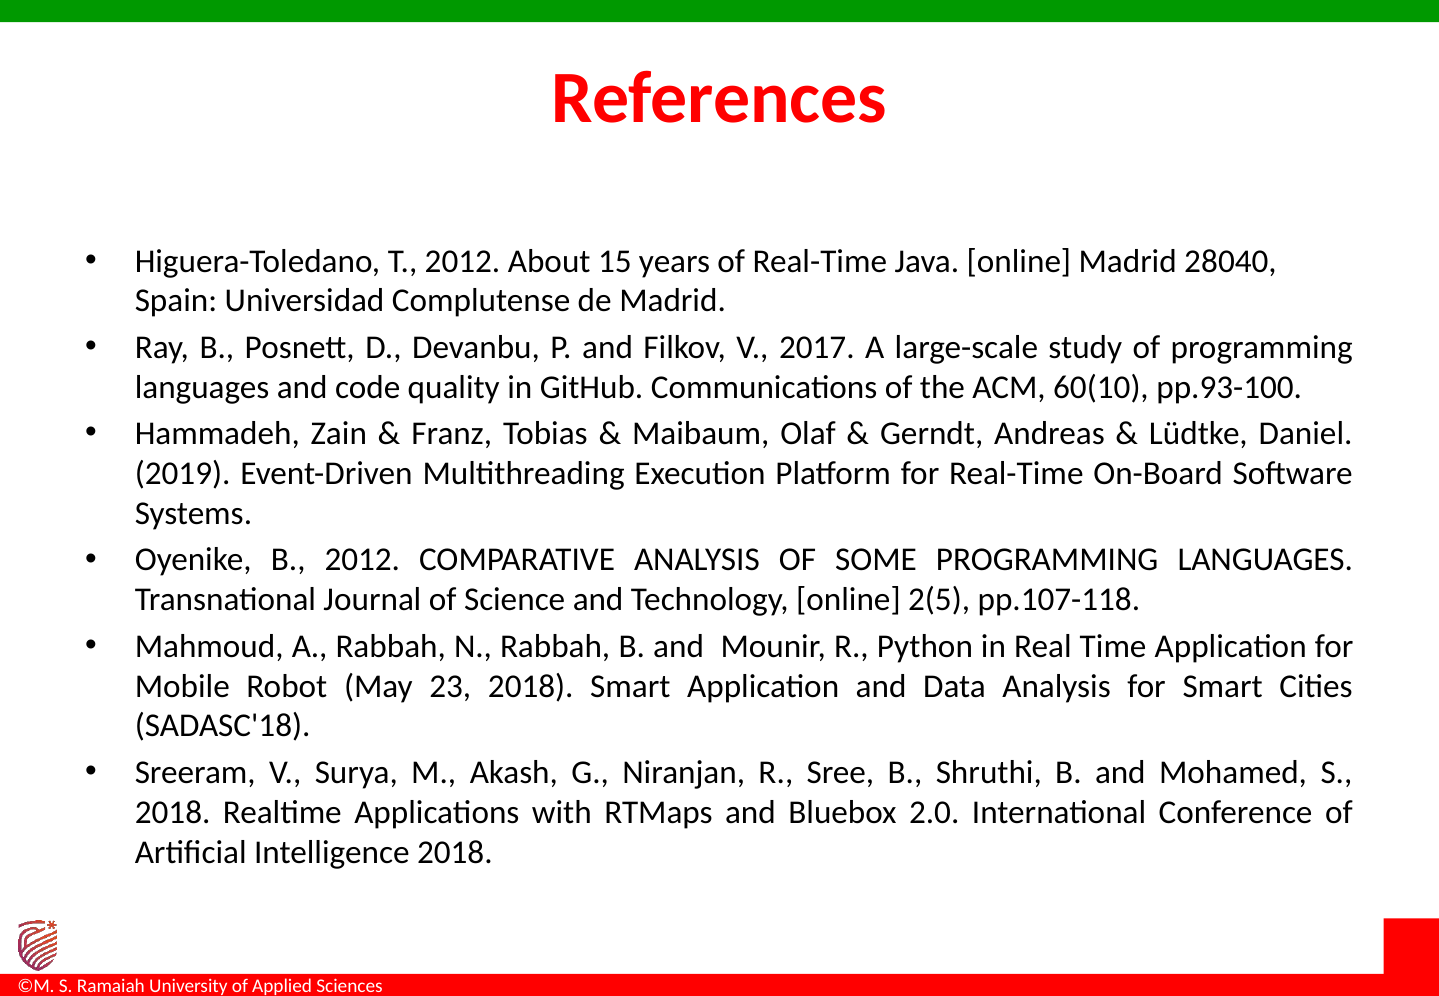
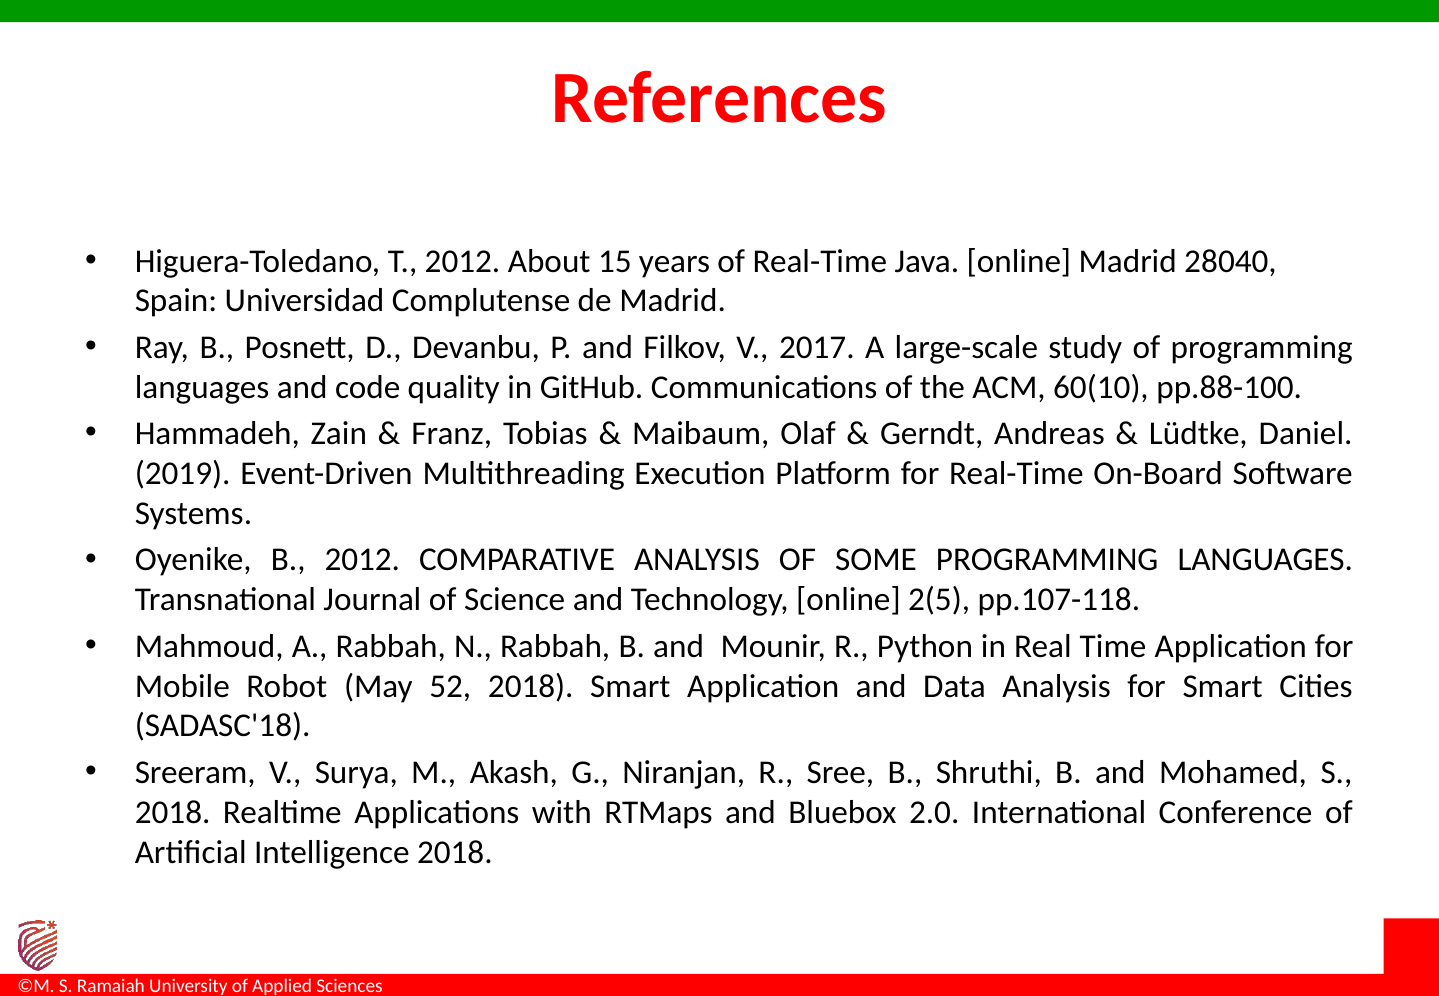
pp.93-100: pp.93-100 -> pp.88-100
May 23: 23 -> 52
